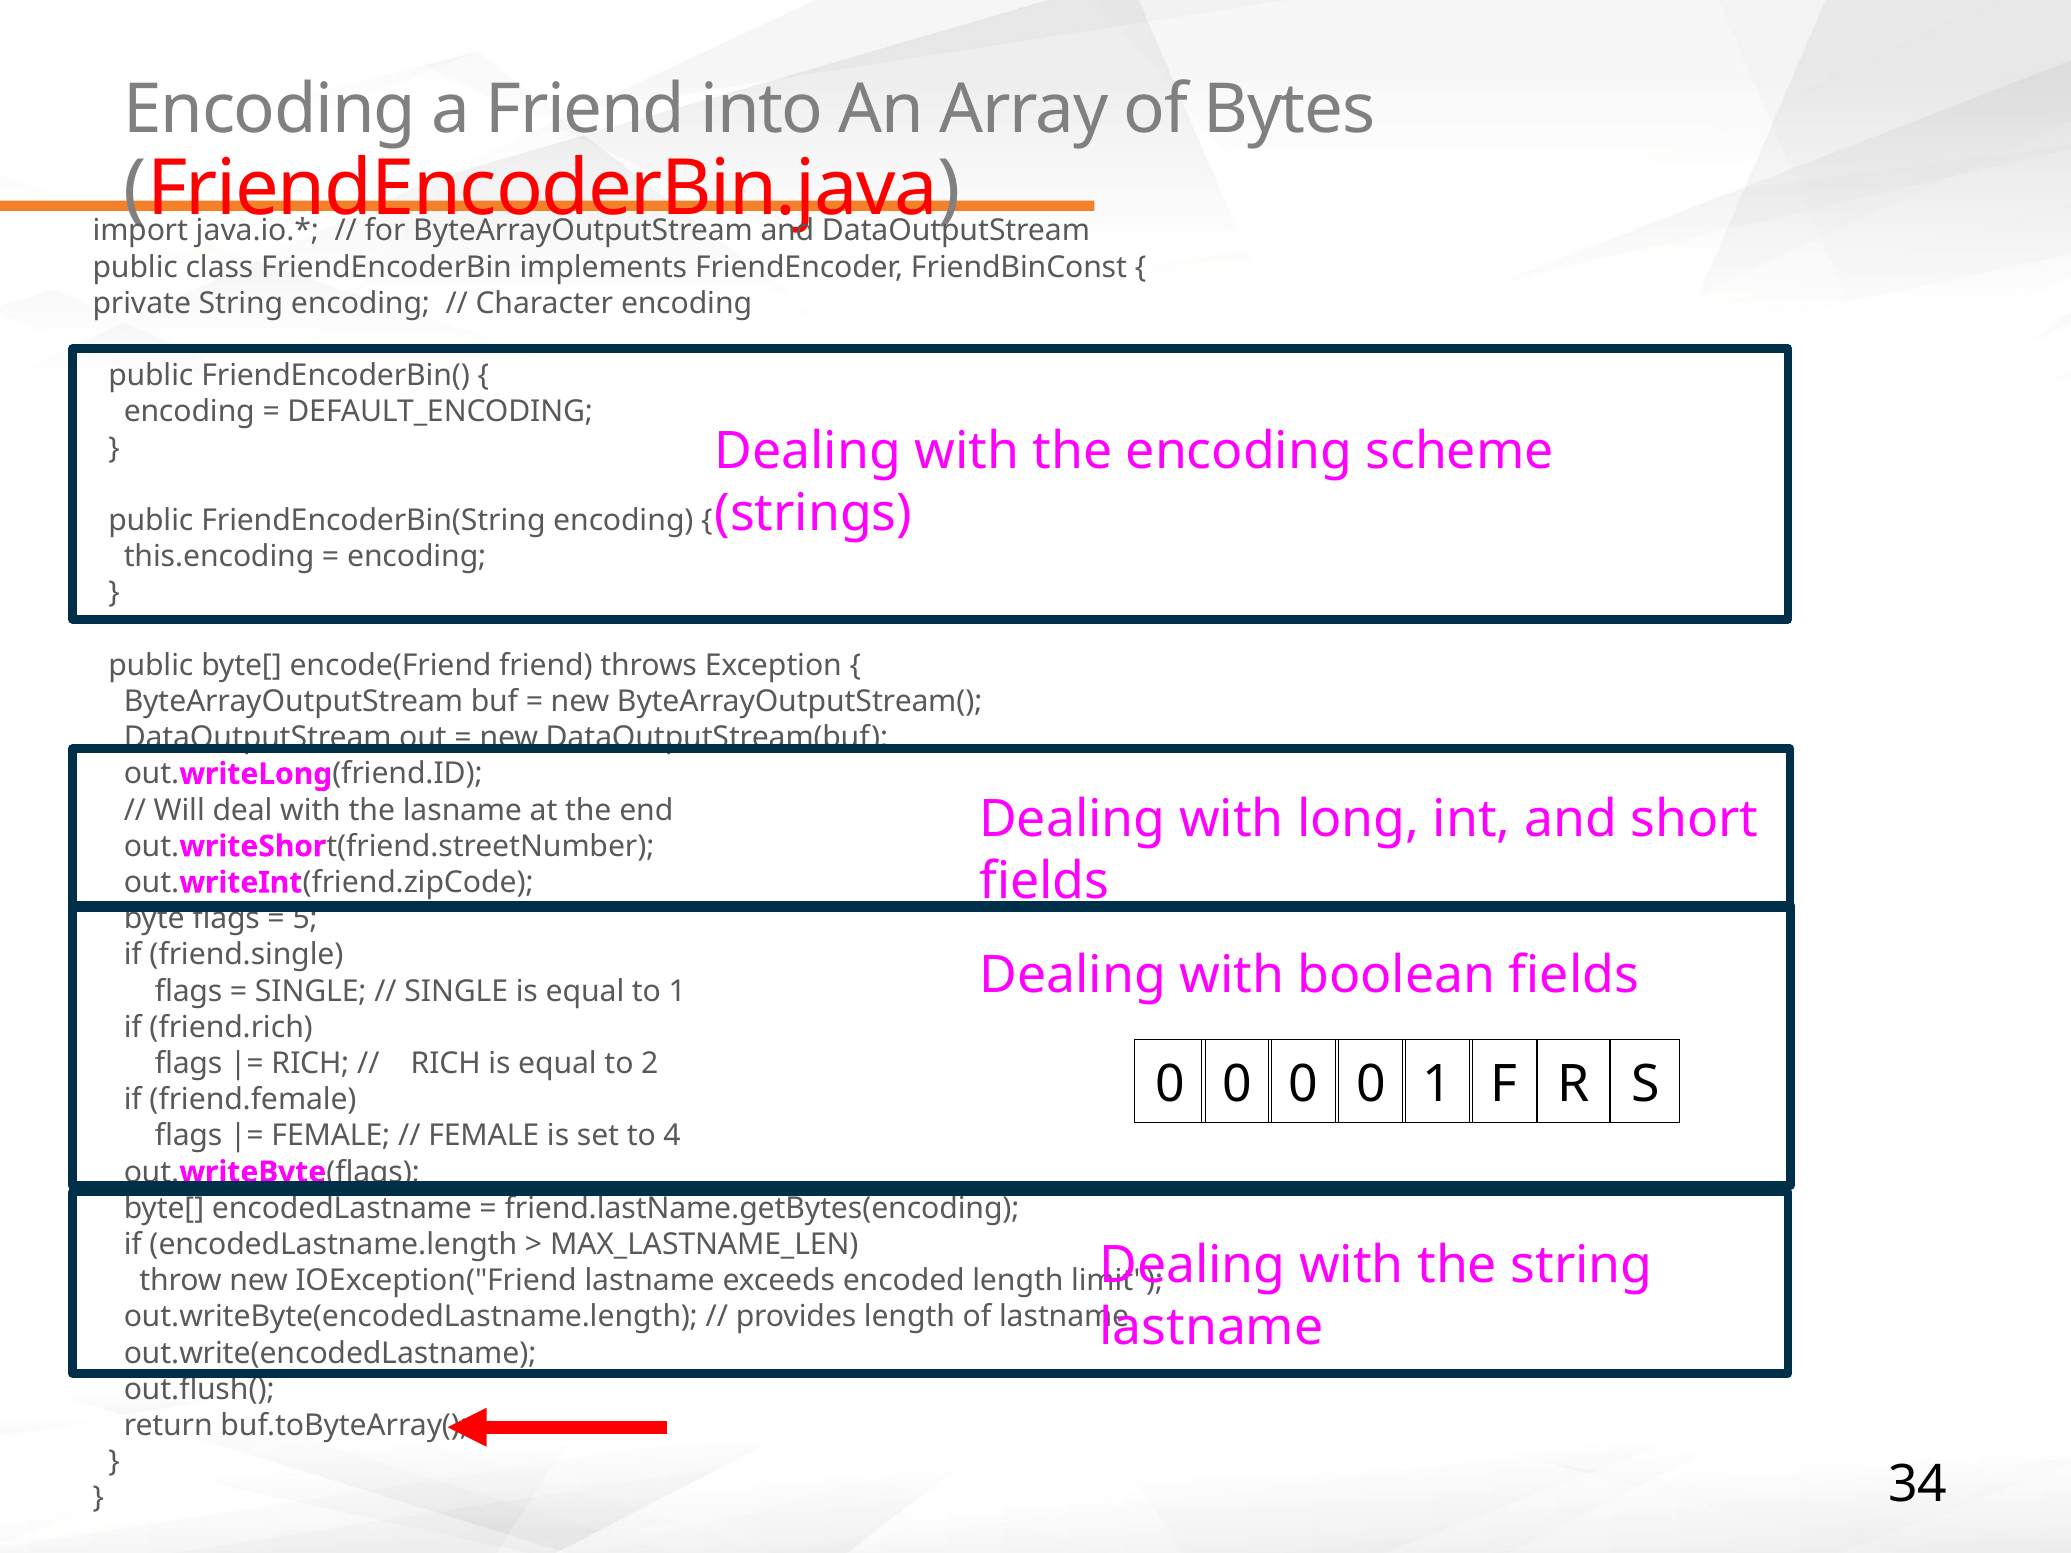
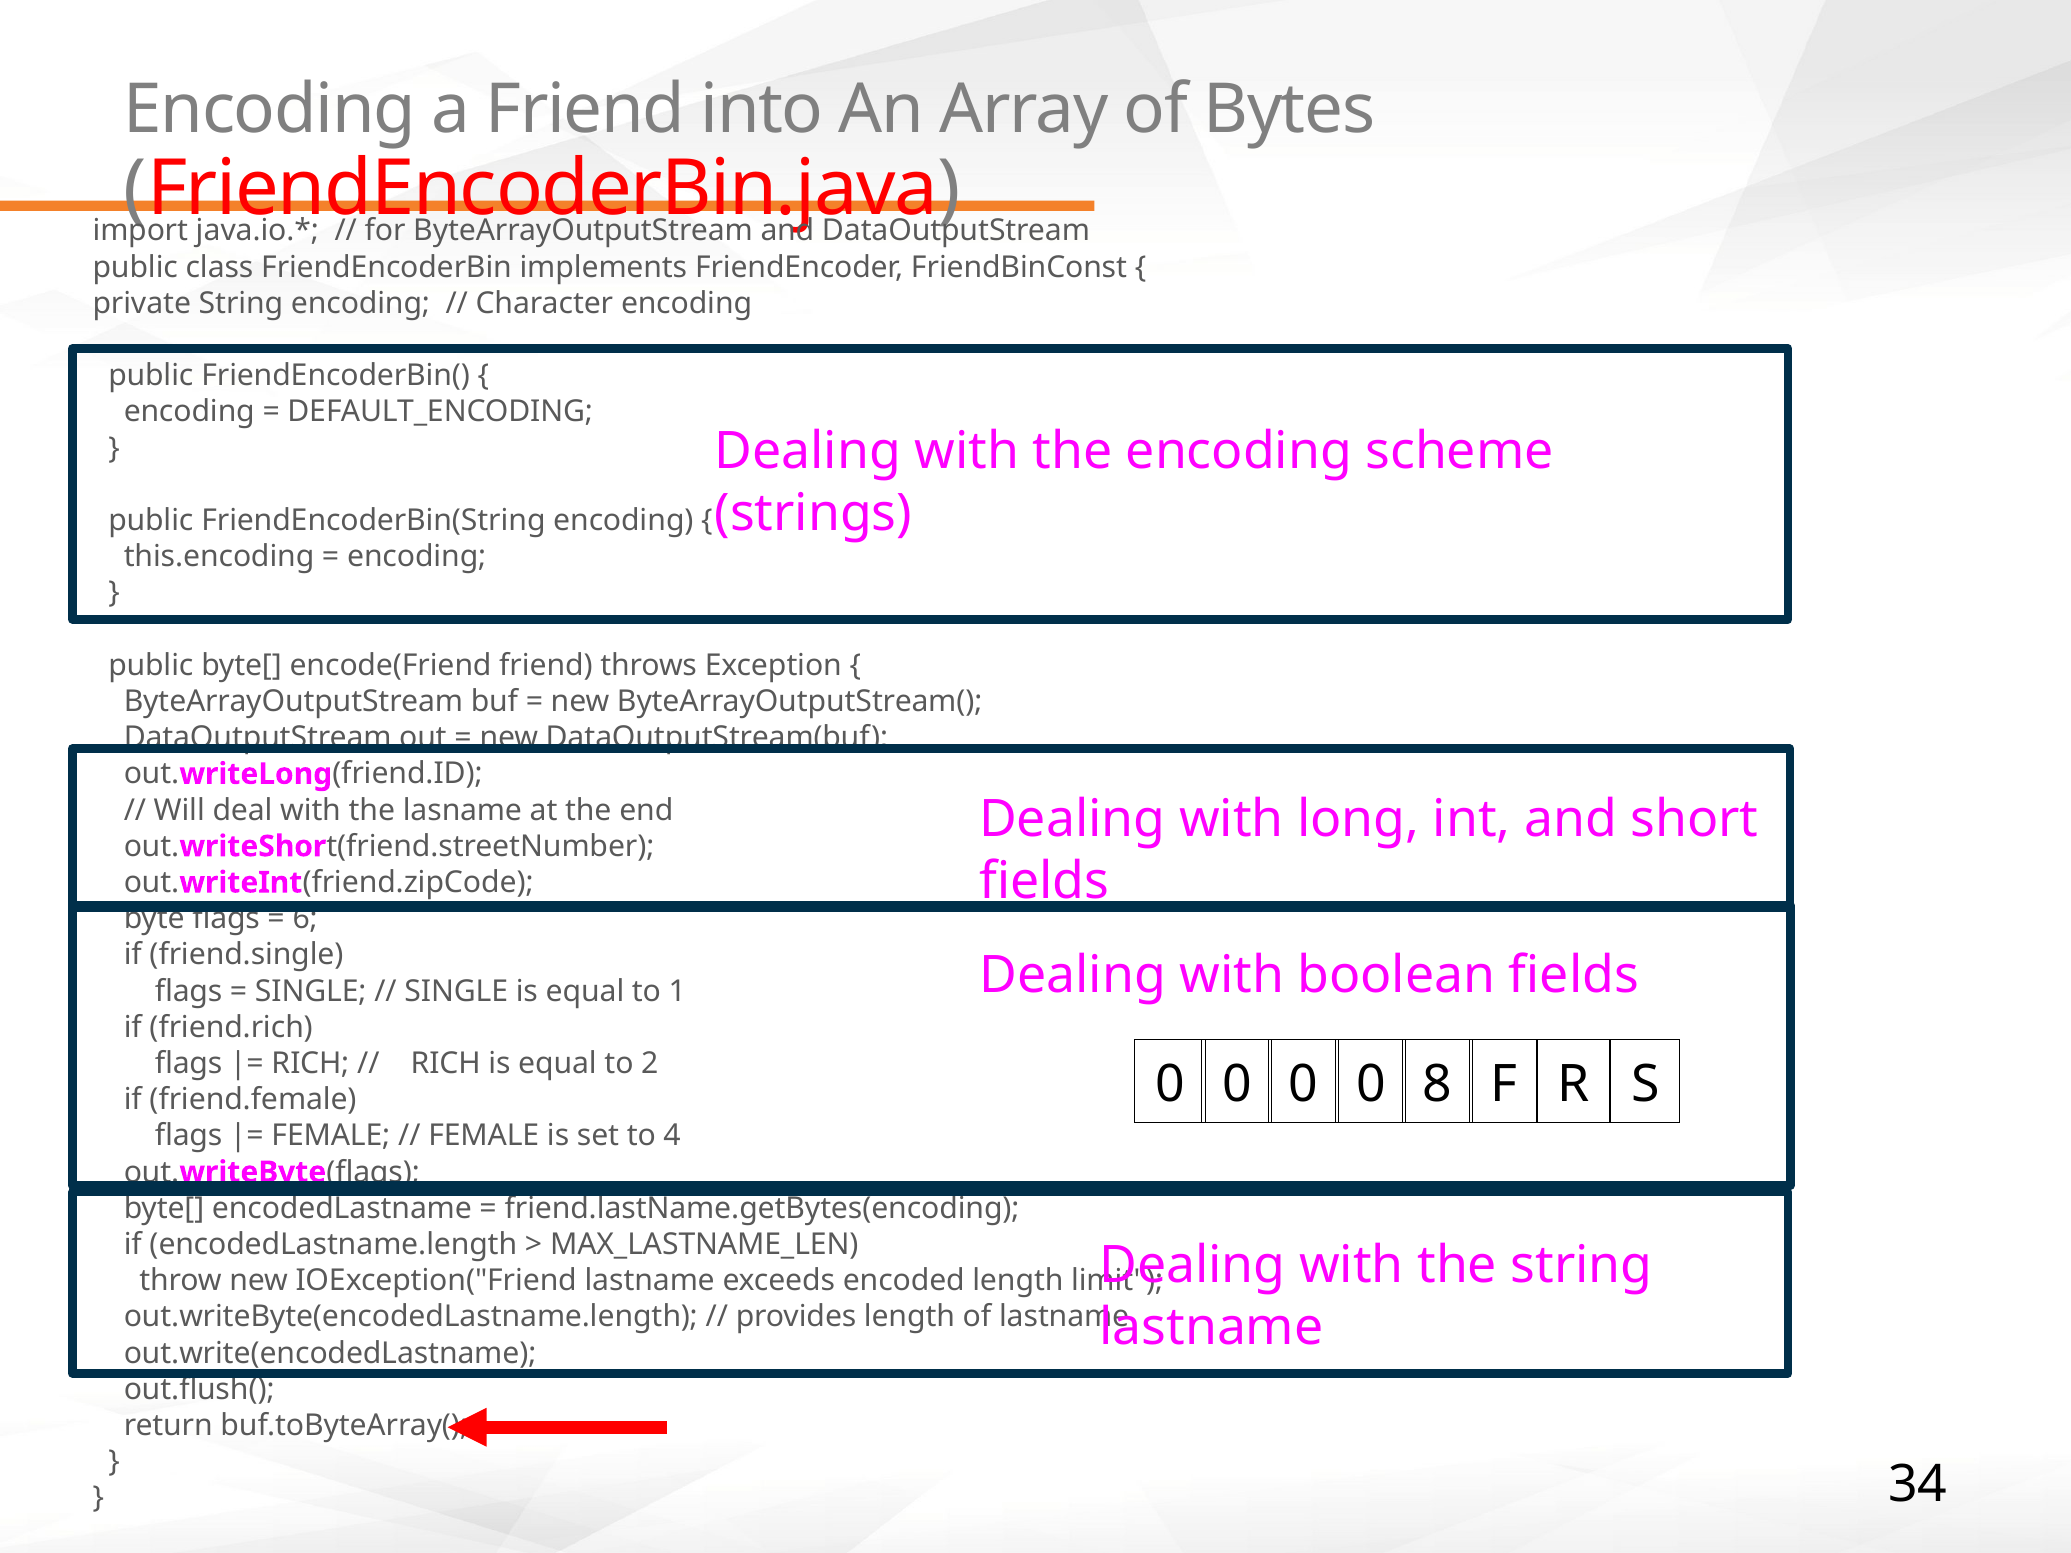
5: 5 -> 6
0 1: 1 -> 8
